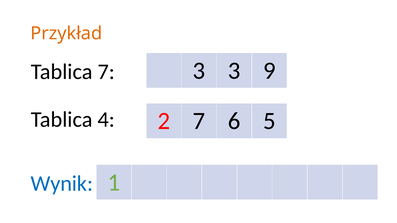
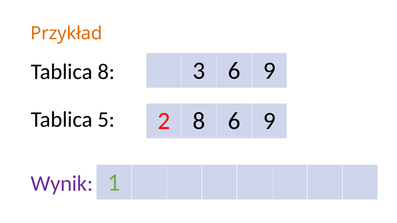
3 3: 3 -> 6
Tablica 7: 7 -> 8
4: 4 -> 5
2 7: 7 -> 8
5 at (269, 121): 5 -> 9
Wynik colour: blue -> purple
